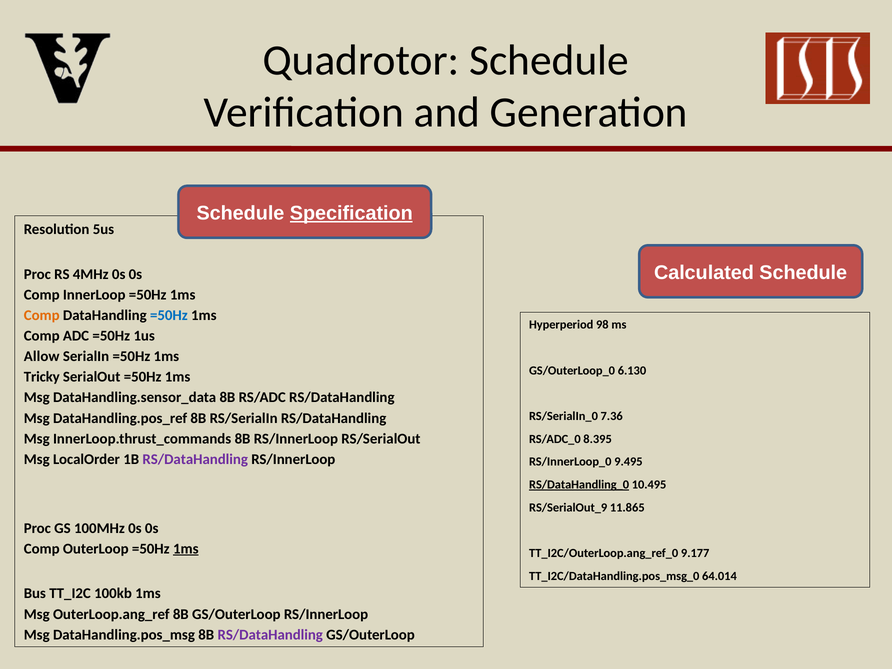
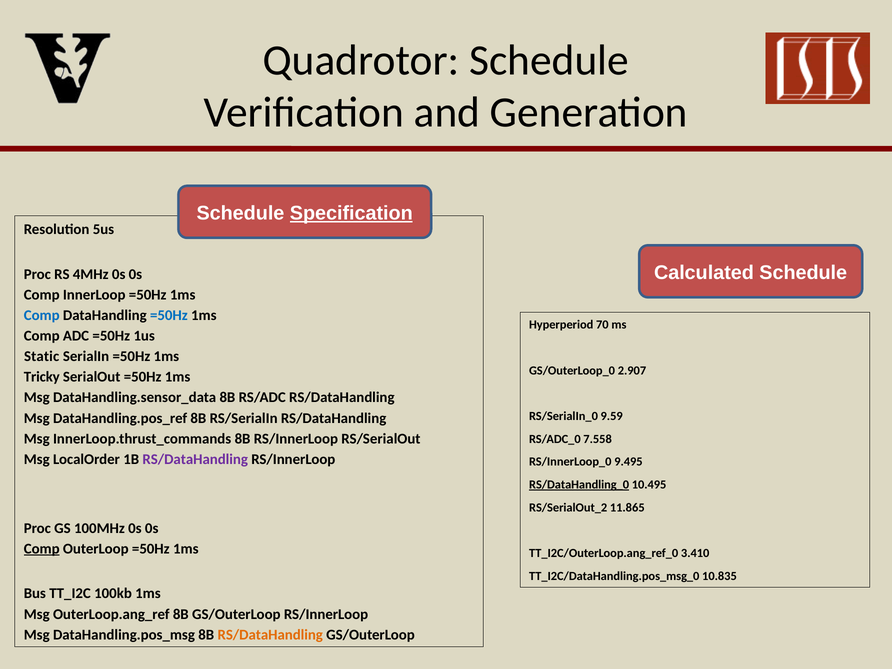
Comp at (42, 315) colour: orange -> blue
98: 98 -> 70
Allow: Allow -> Static
6.130: 6.130 -> 2.907
7.36: 7.36 -> 9.59
8.395: 8.395 -> 7.558
RS/SerialOut_9: RS/SerialOut_9 -> RS/SerialOut_2
Comp at (42, 549) underline: none -> present
1ms at (186, 549) underline: present -> none
9.177: 9.177 -> 3.410
64.014: 64.014 -> 10.835
RS/DataHandling at (270, 635) colour: purple -> orange
